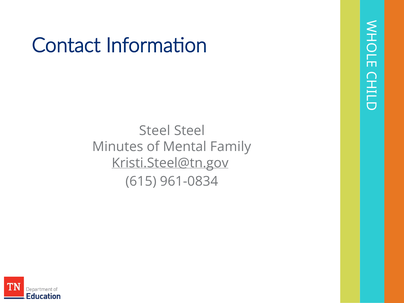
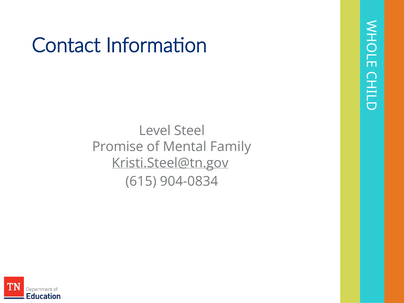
Steel at (155, 131): Steel -> Level
Minutes: Minutes -> Promise
961-0834: 961-0834 -> 904-0834
